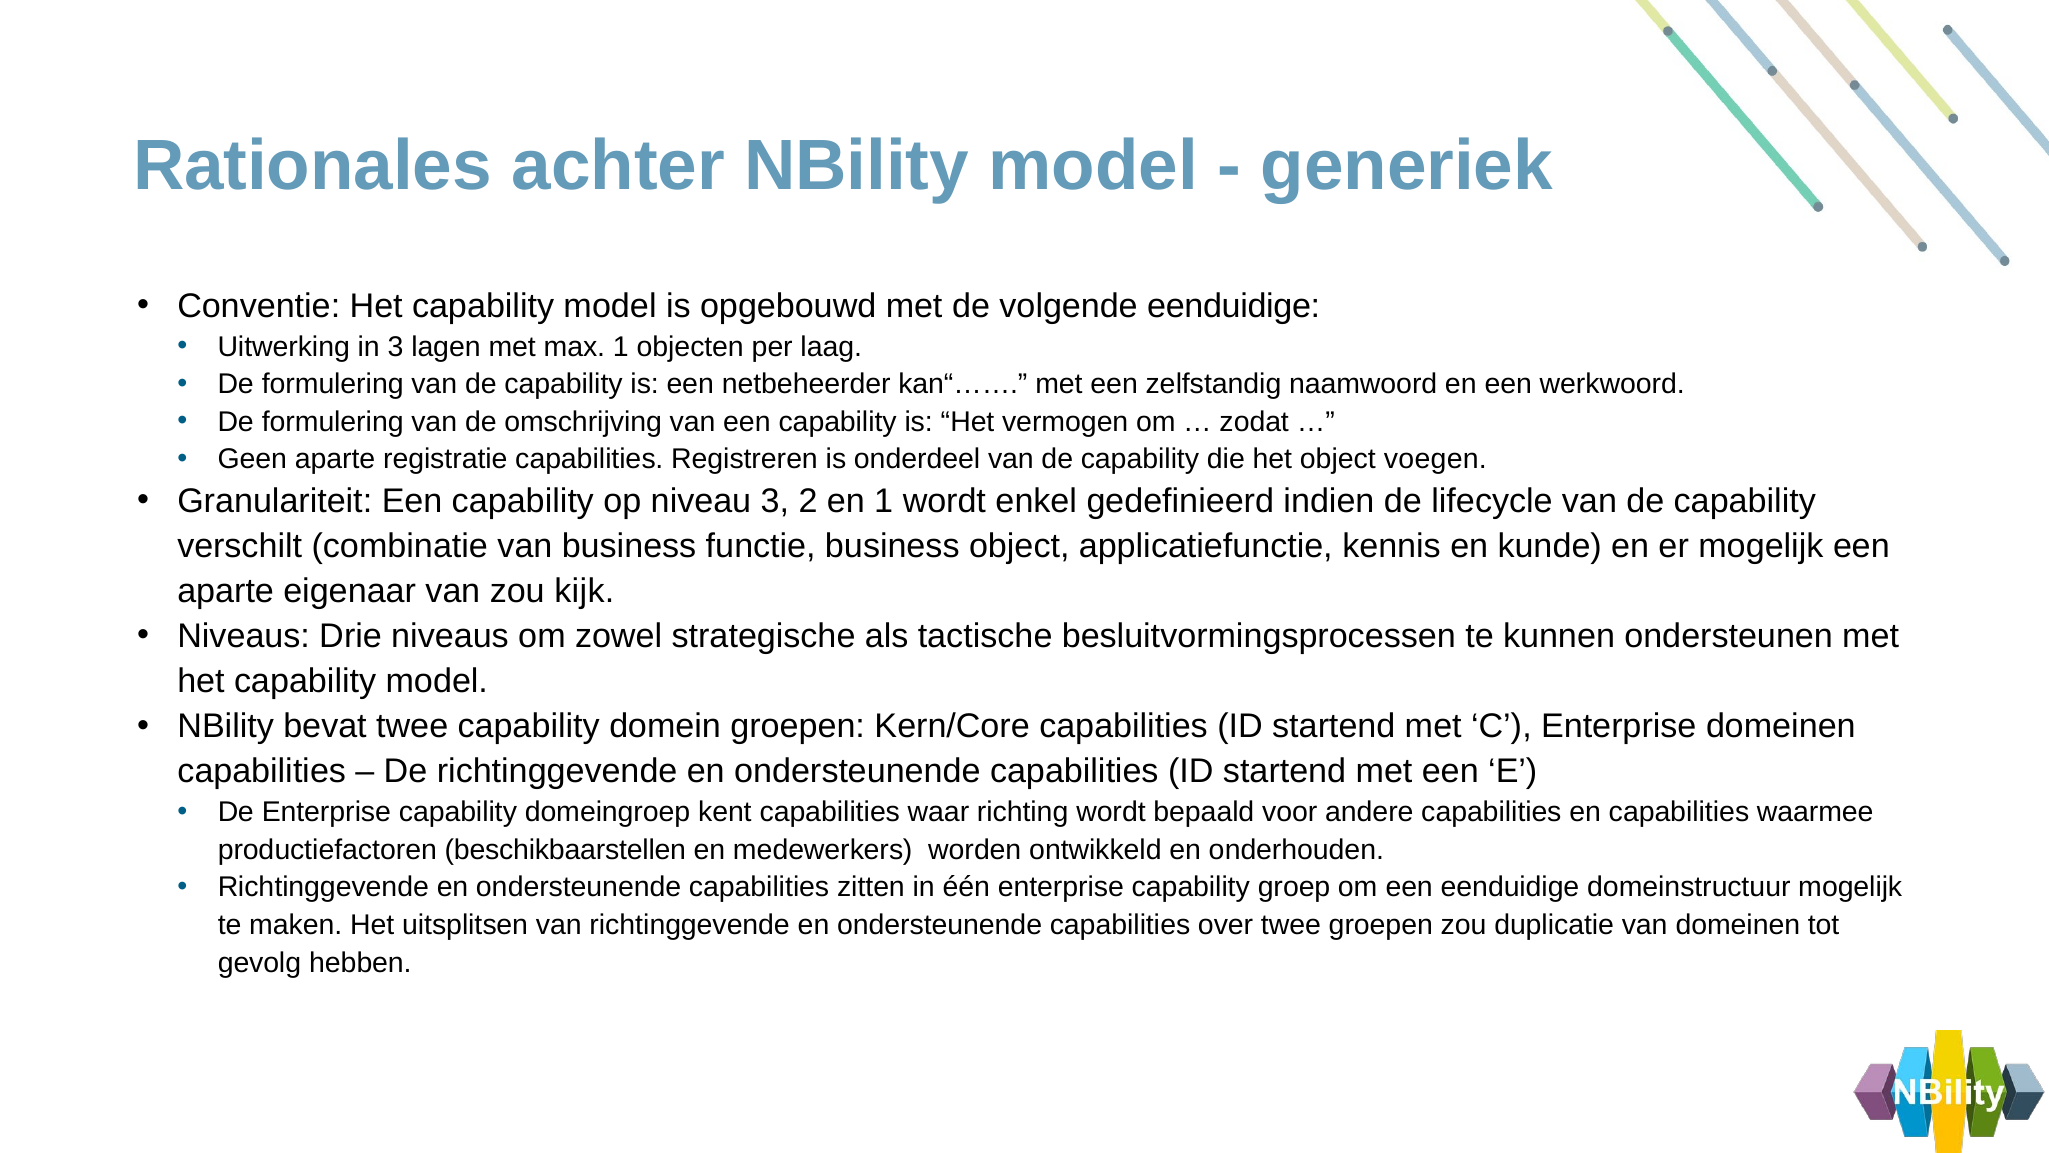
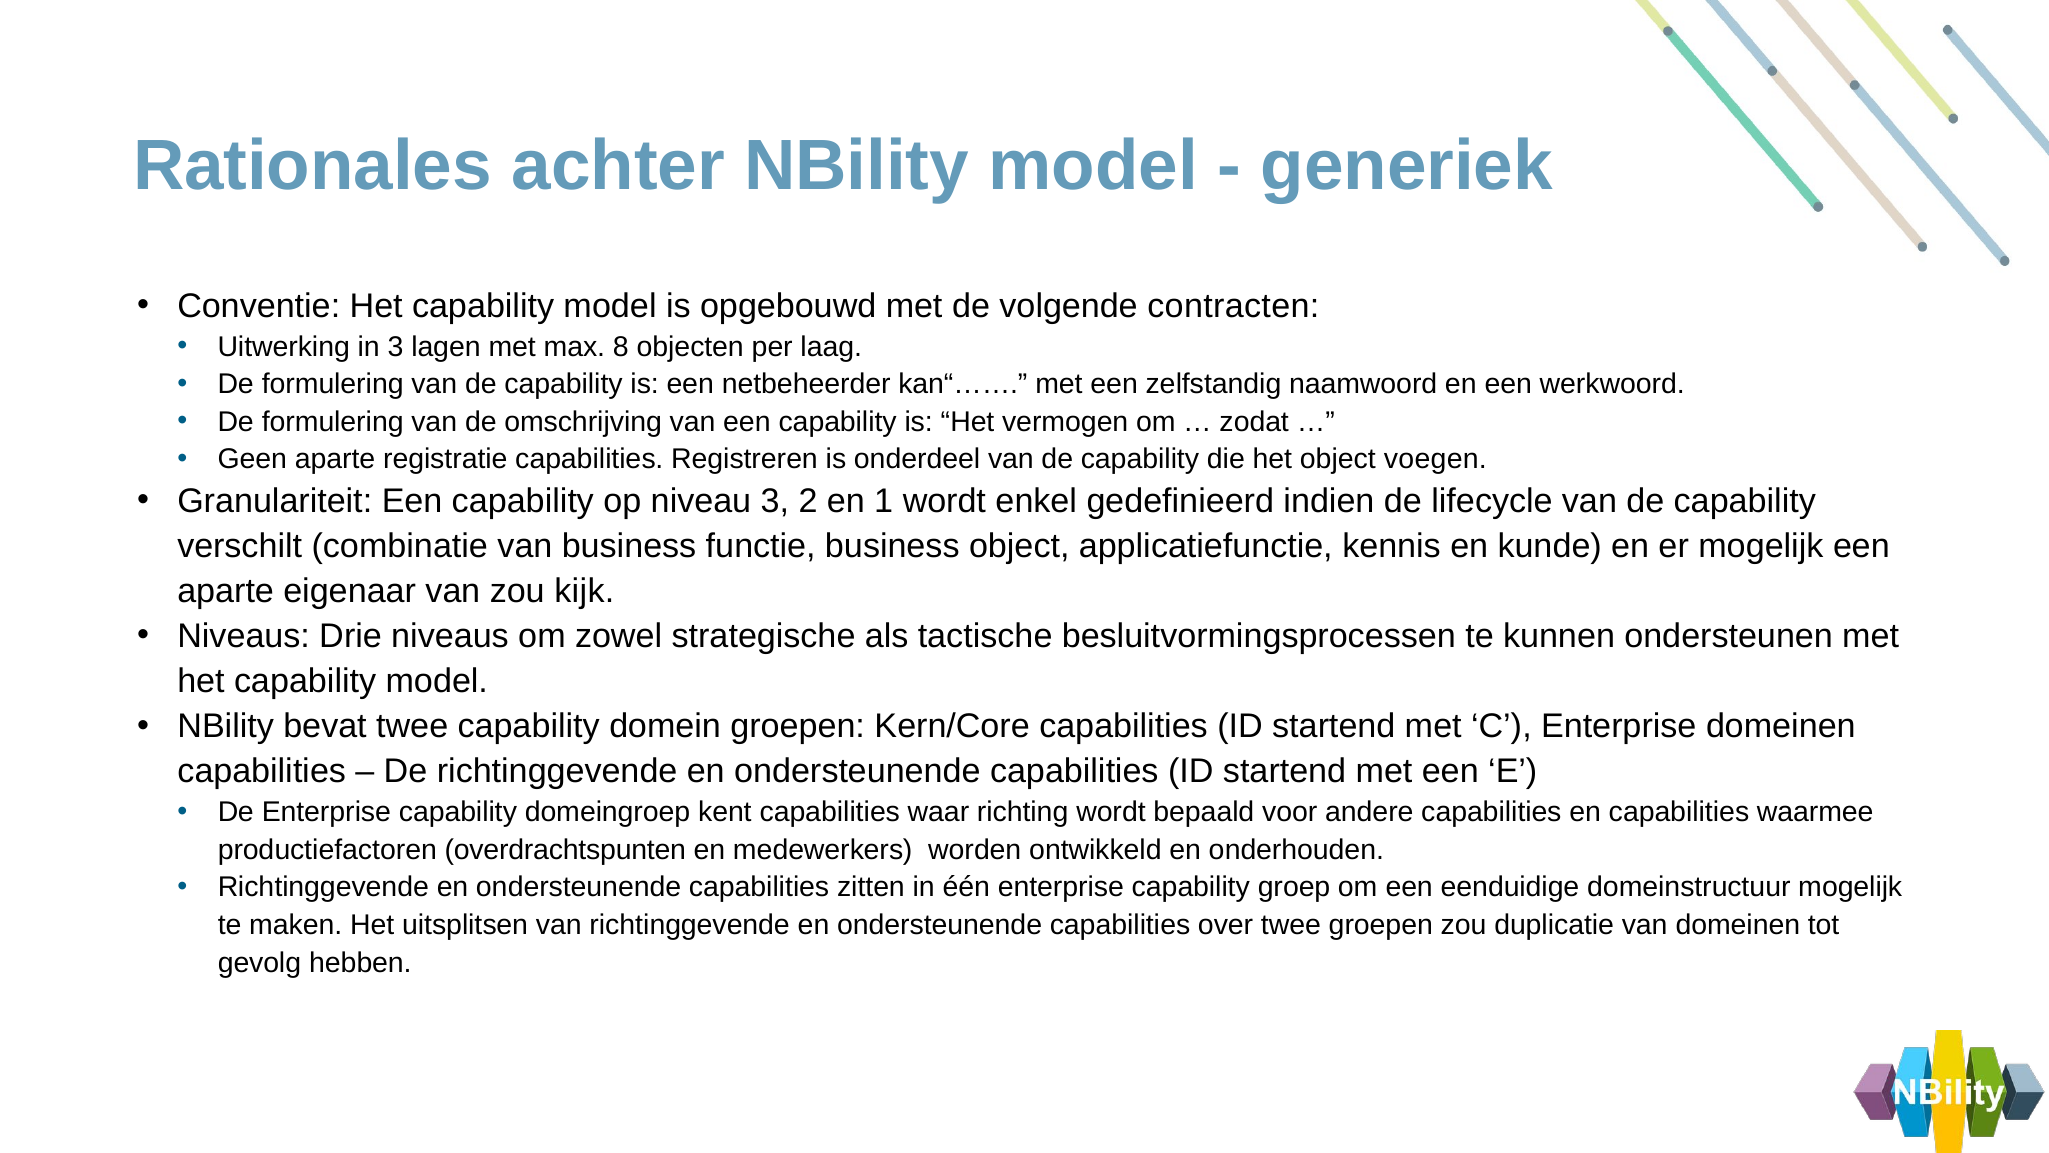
volgende eenduidige: eenduidige -> contracten
max 1: 1 -> 8
beschikbaarstellen: beschikbaarstellen -> overdrachtspunten
